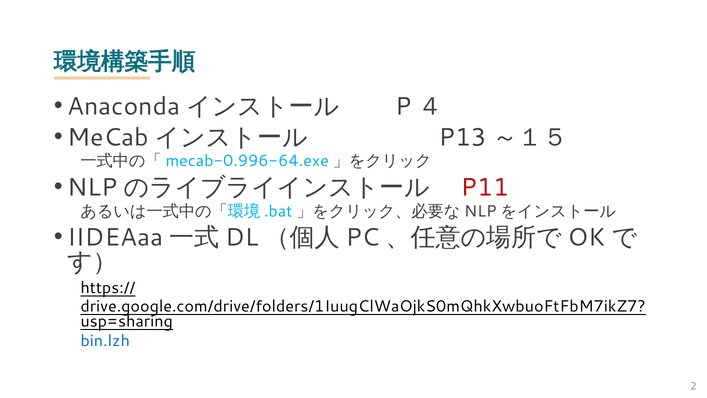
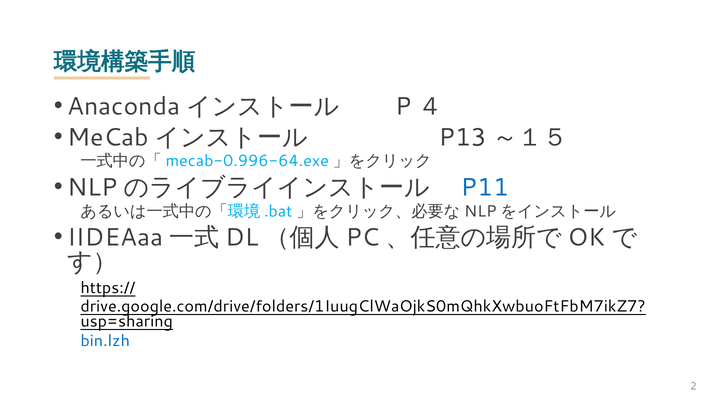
P11 colour: red -> blue
